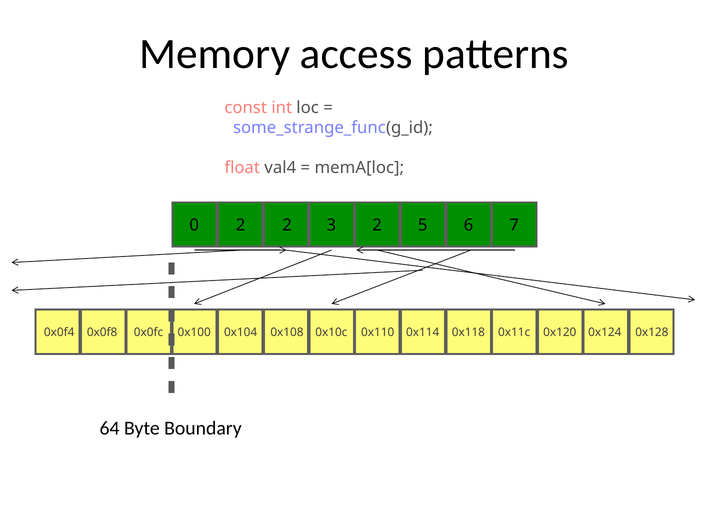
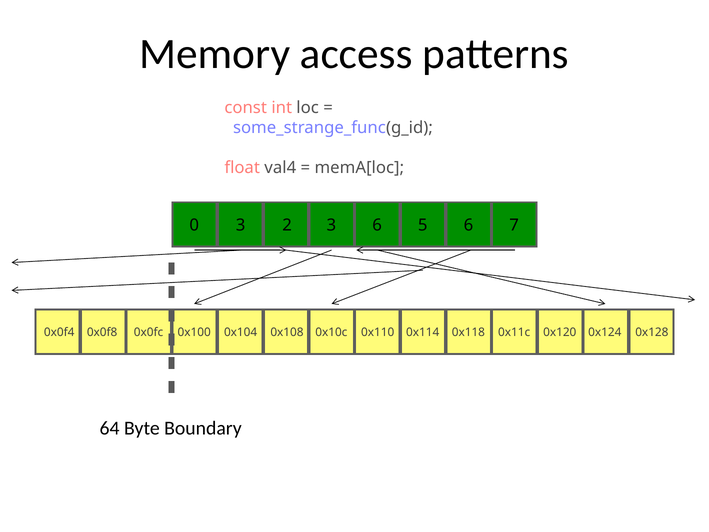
0 2: 2 -> 3
3 2: 2 -> 6
